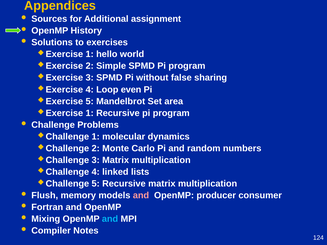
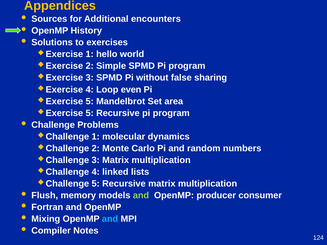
assignment: assignment -> encounters
1 at (90, 113): 1 -> 5
and at (141, 196) colour: pink -> light green
